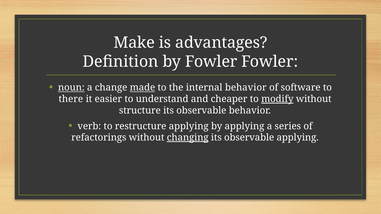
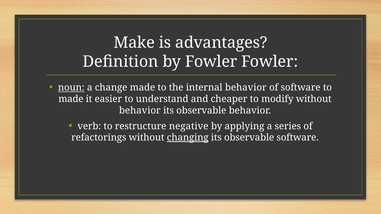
made at (142, 88) underline: present -> none
there at (71, 99): there -> made
modify underline: present -> none
structure at (140, 111): structure -> behavior
restructure applying: applying -> negative
observable applying: applying -> software
